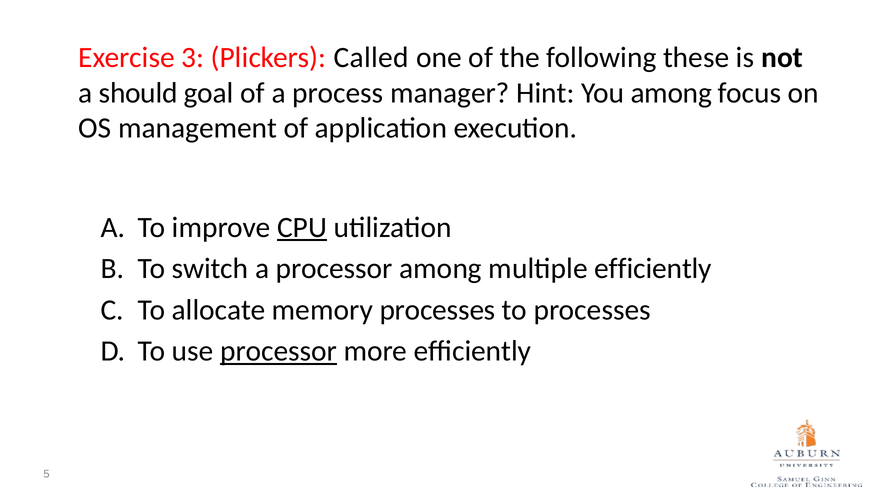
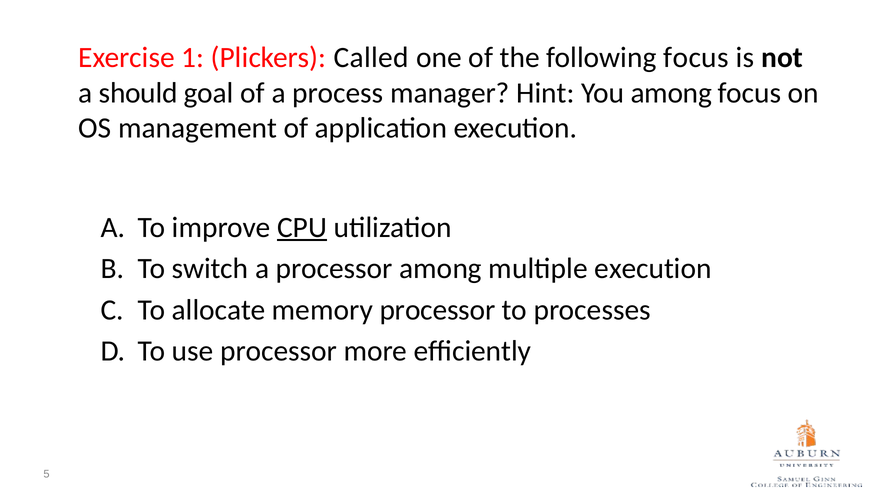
3: 3 -> 1
following these: these -> focus
multiple efficiently: efficiently -> execution
memory processes: processes -> processor
processor at (279, 351) underline: present -> none
